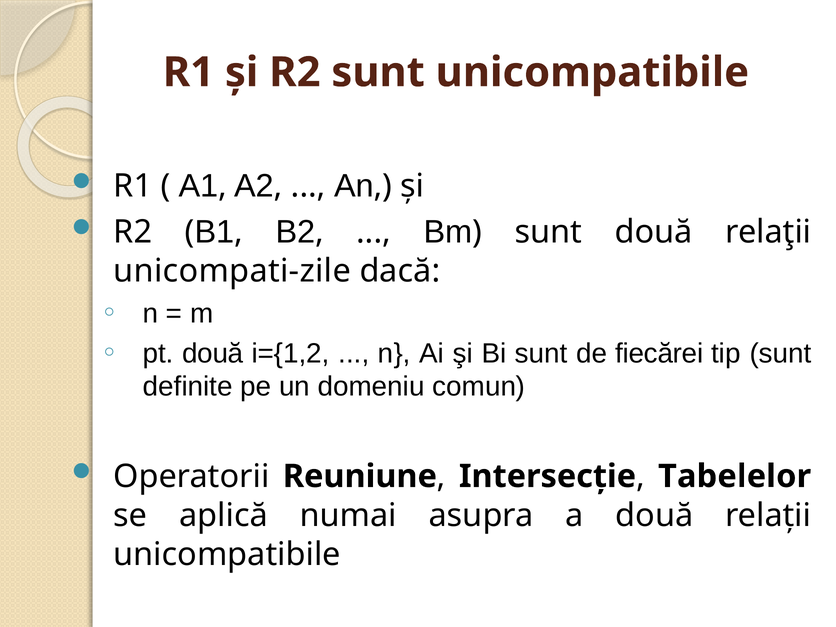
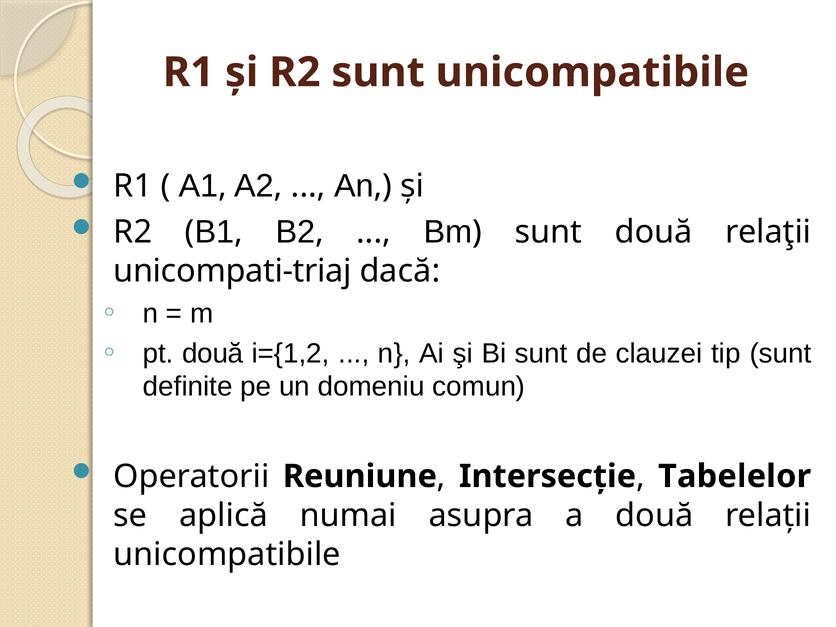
unicompati-zile: unicompati-zile -> unicompati-triaj
fiecărei: fiecărei -> clauzei
